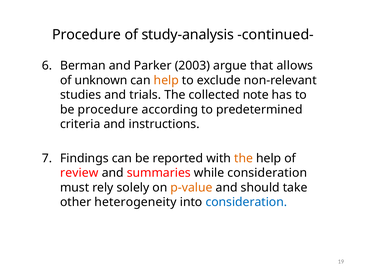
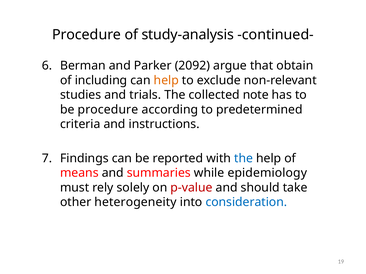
2003: 2003 -> 2092
allows: allows -> obtain
unknown: unknown -> including
the at (244, 159) colour: orange -> blue
review: review -> means
while consideration: consideration -> epidemiology
p-value colour: orange -> red
